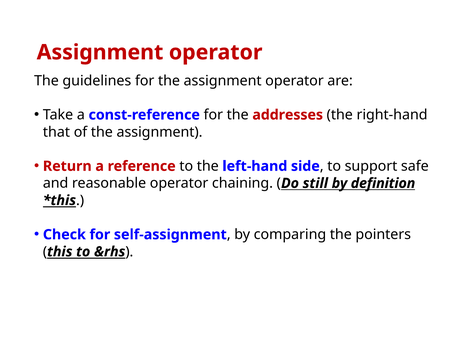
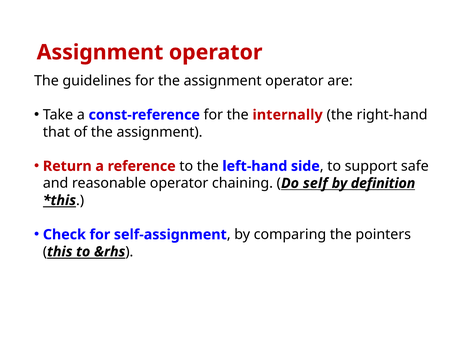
addresses: addresses -> internally
still: still -> self
